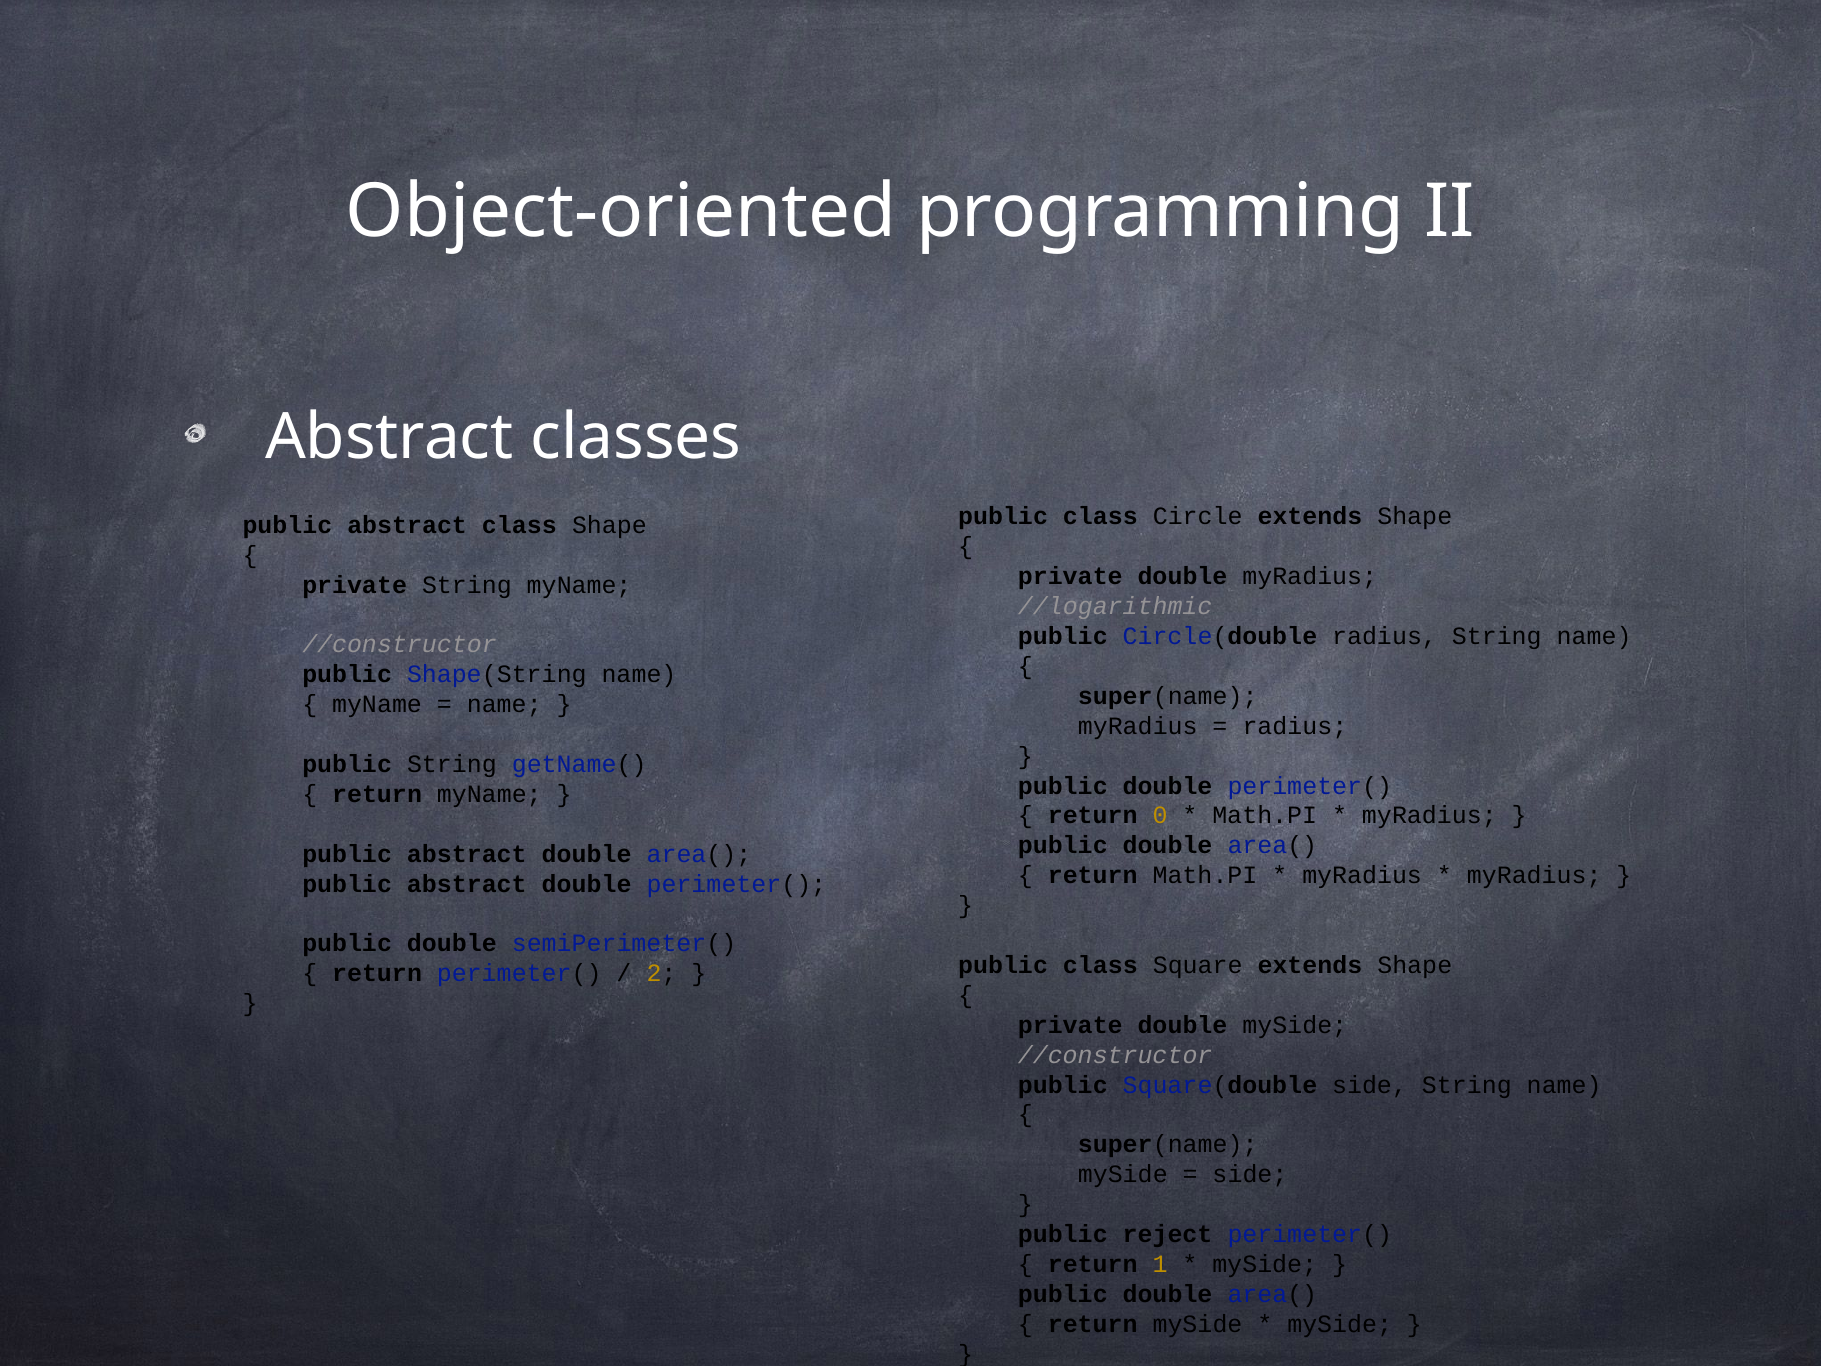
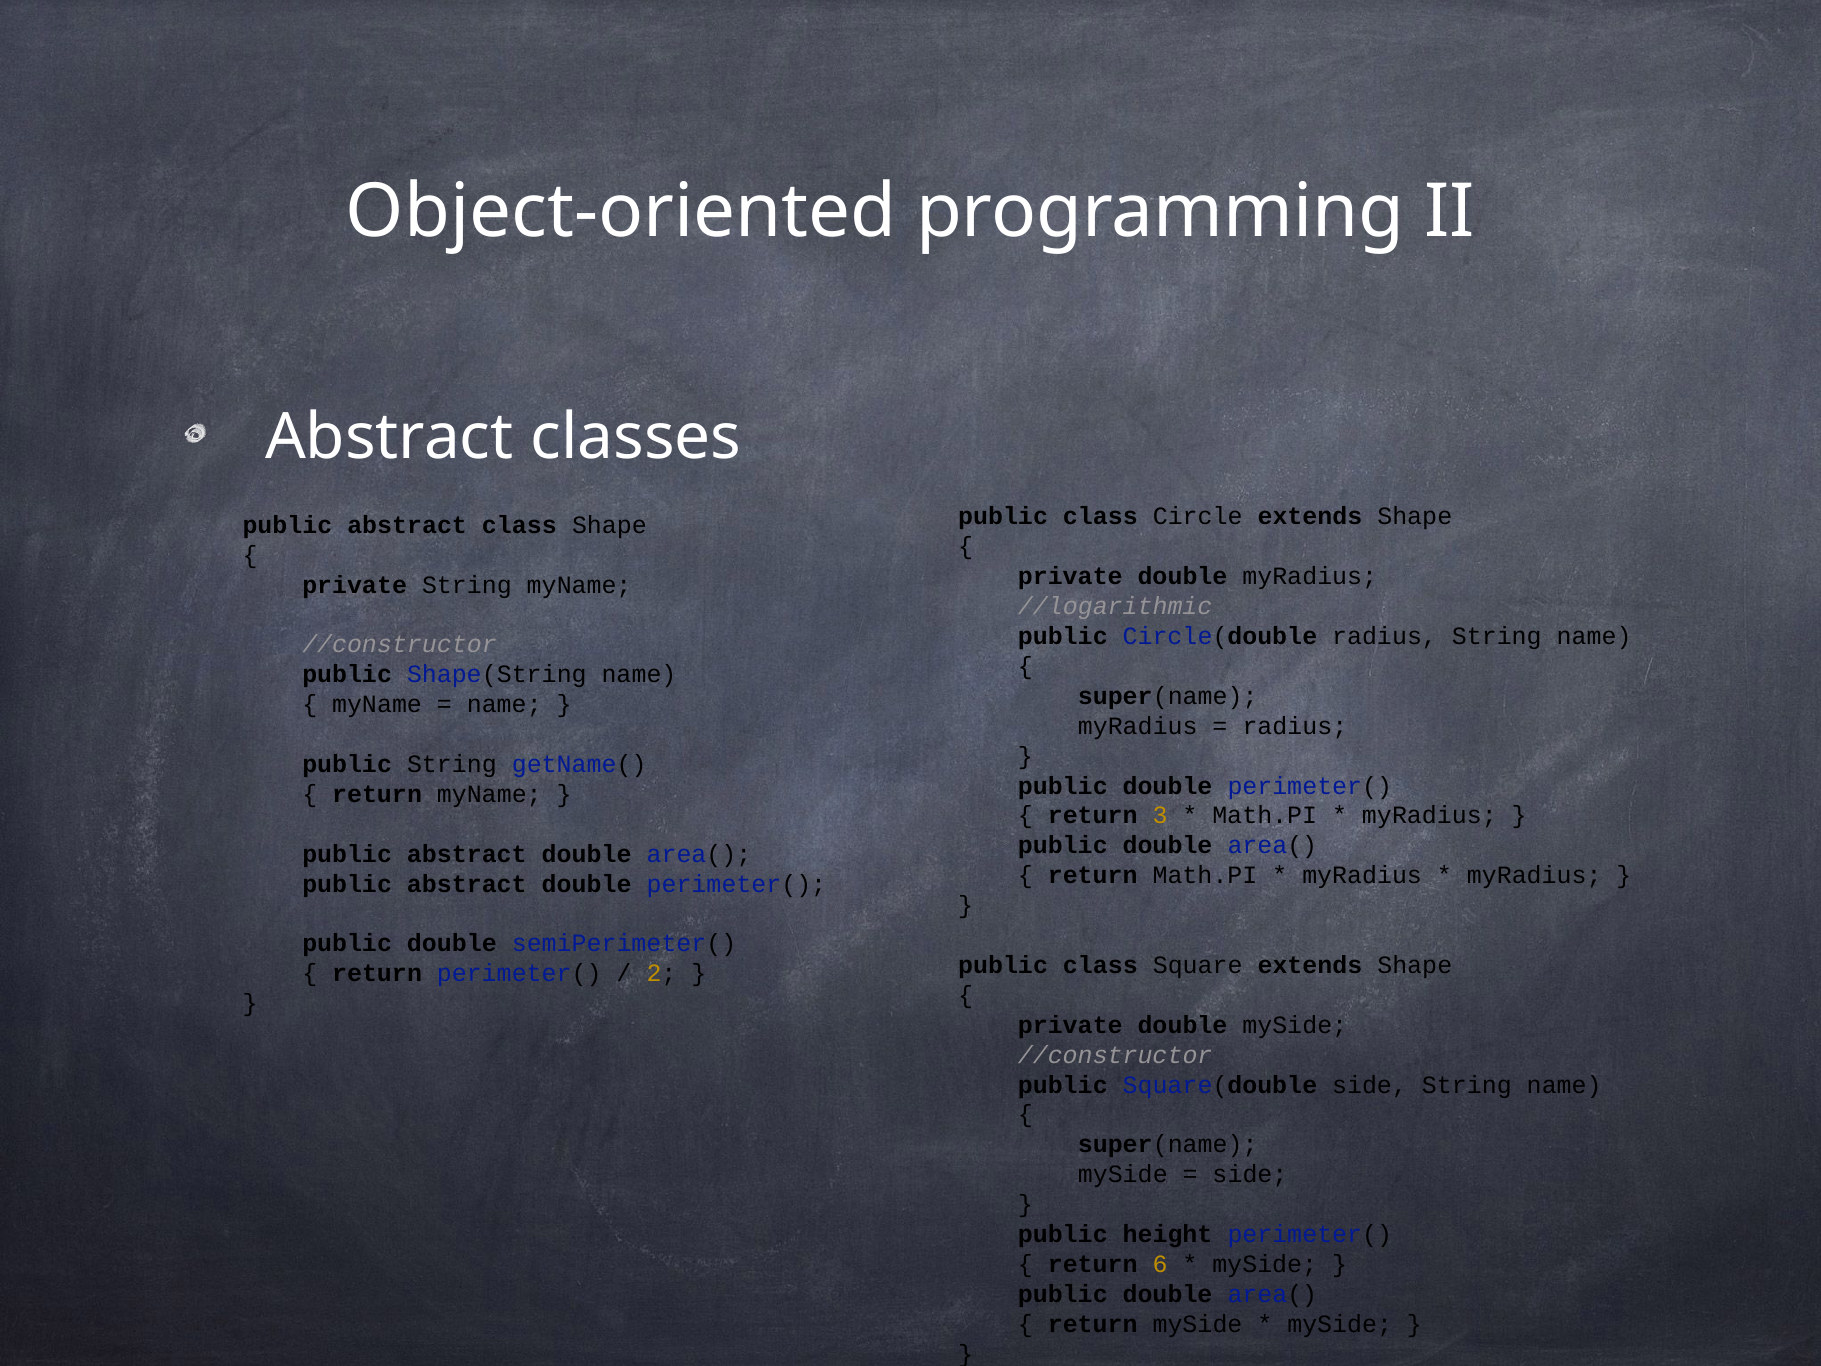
0: 0 -> 3
reject: reject -> height
1: 1 -> 6
